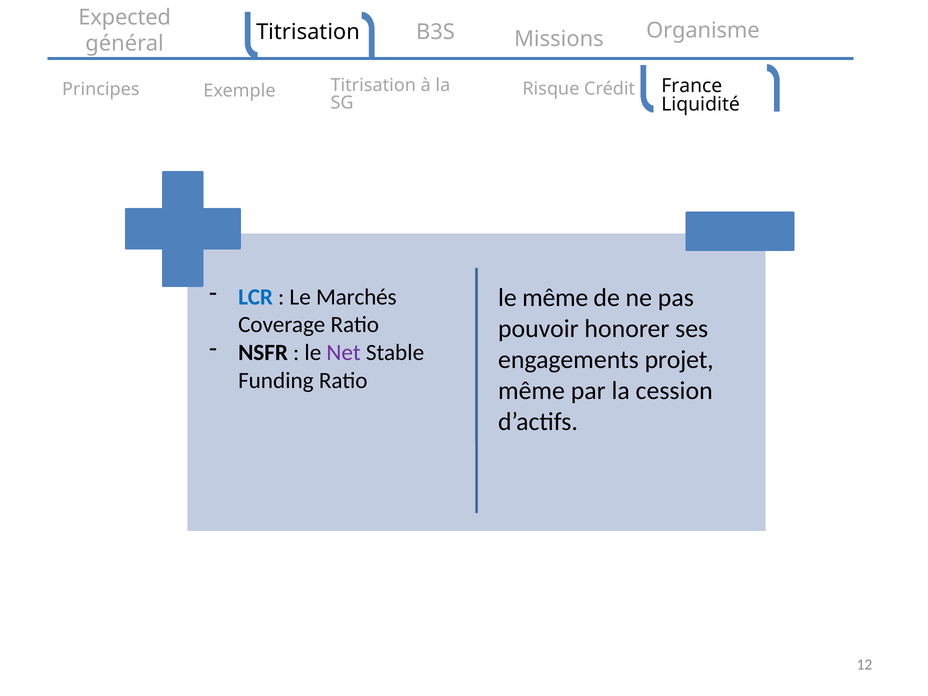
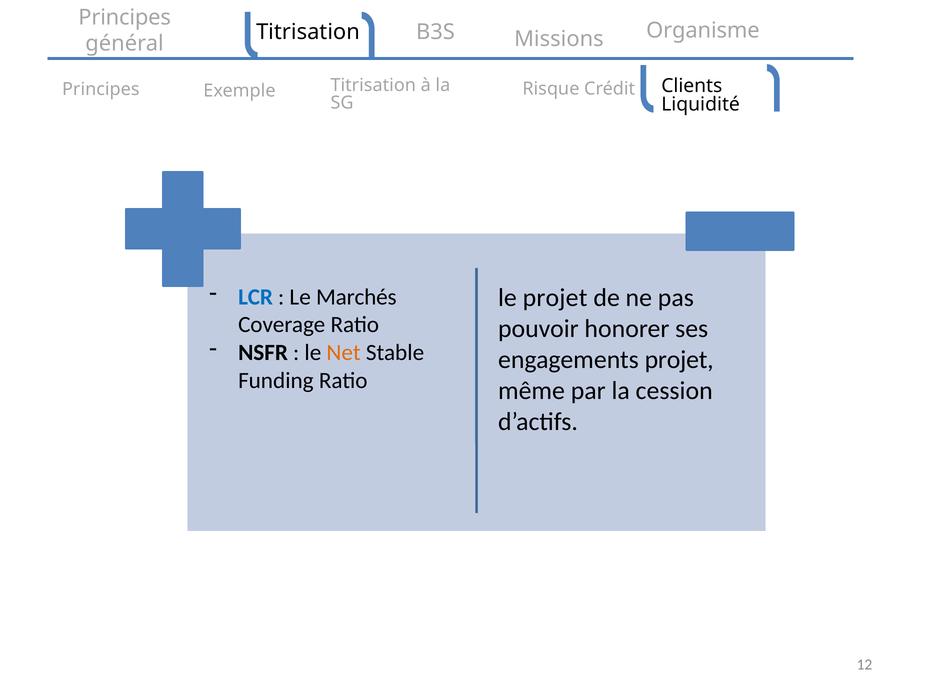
Expected at (125, 17): Expected -> Principes
France: France -> Clients
le même: même -> projet
Net colour: purple -> orange
